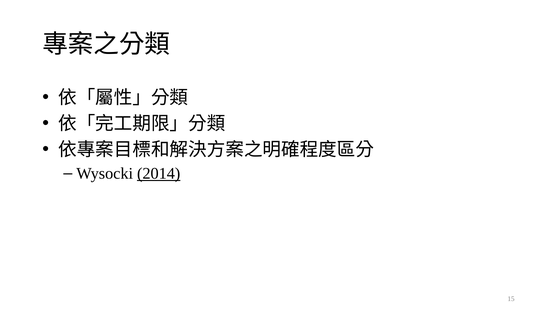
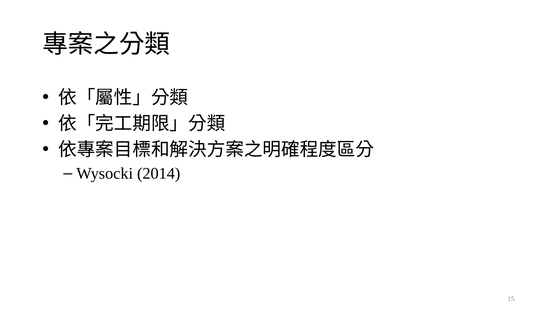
2014 underline: present -> none
